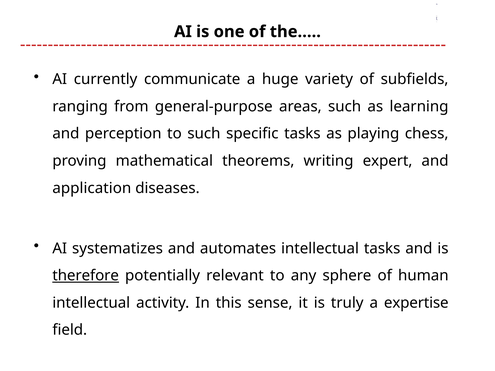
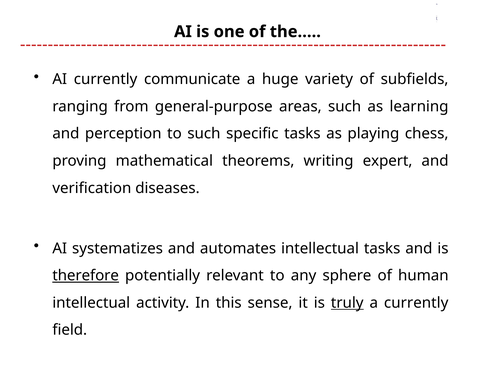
application: application -> verification
truly underline: none -> present
a expertise: expertise -> currently
